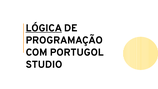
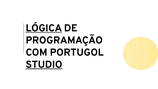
STUDIO underline: none -> present
